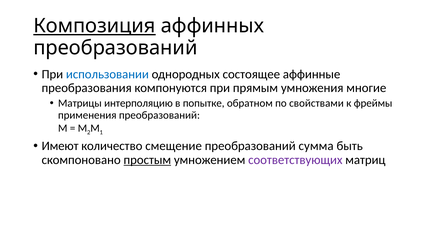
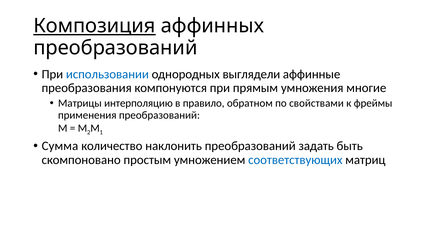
состоящее: состоящее -> выглядели
попытке: попытке -> правило
Имеют: Имеют -> Сумма
смещение: смещение -> наклонить
сумма: сумма -> задать
простым underline: present -> none
соответствующих colour: purple -> blue
